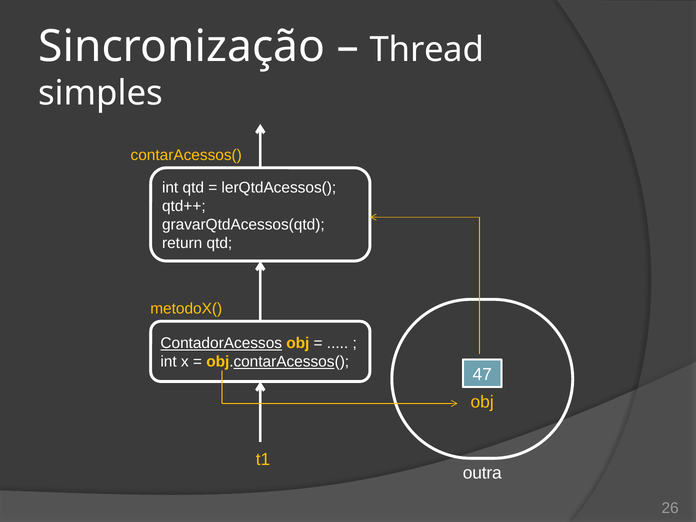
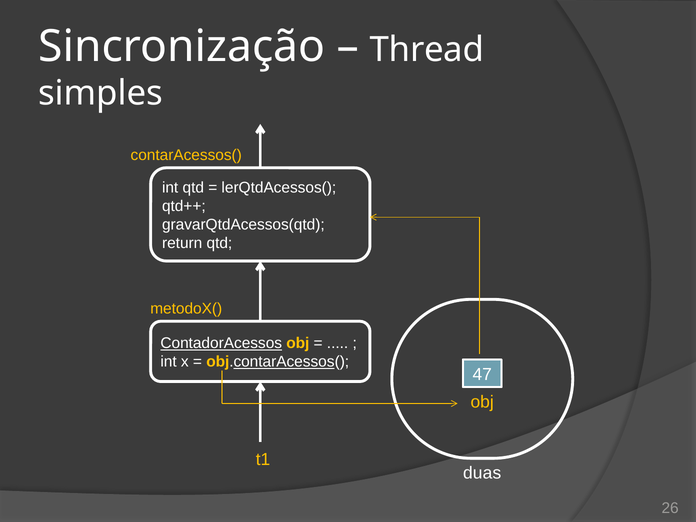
outra: outra -> duas
